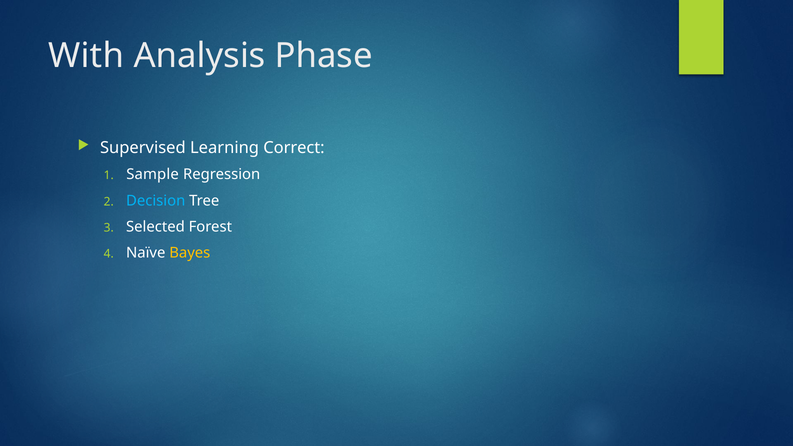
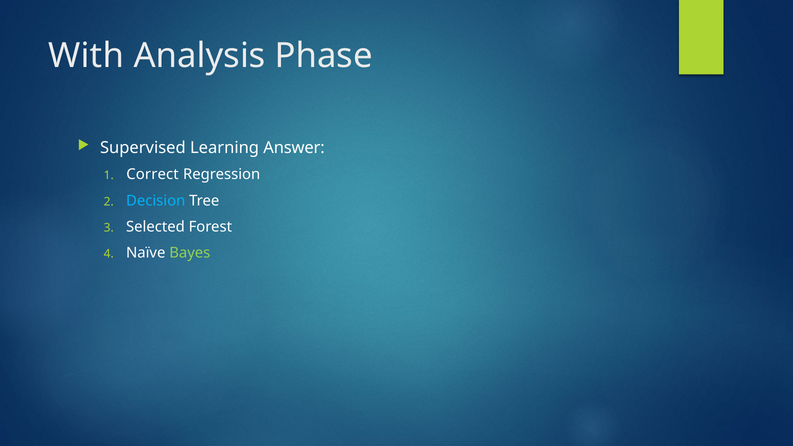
Correct: Correct -> Answer
Sample: Sample -> Correct
Bayes colour: yellow -> light green
